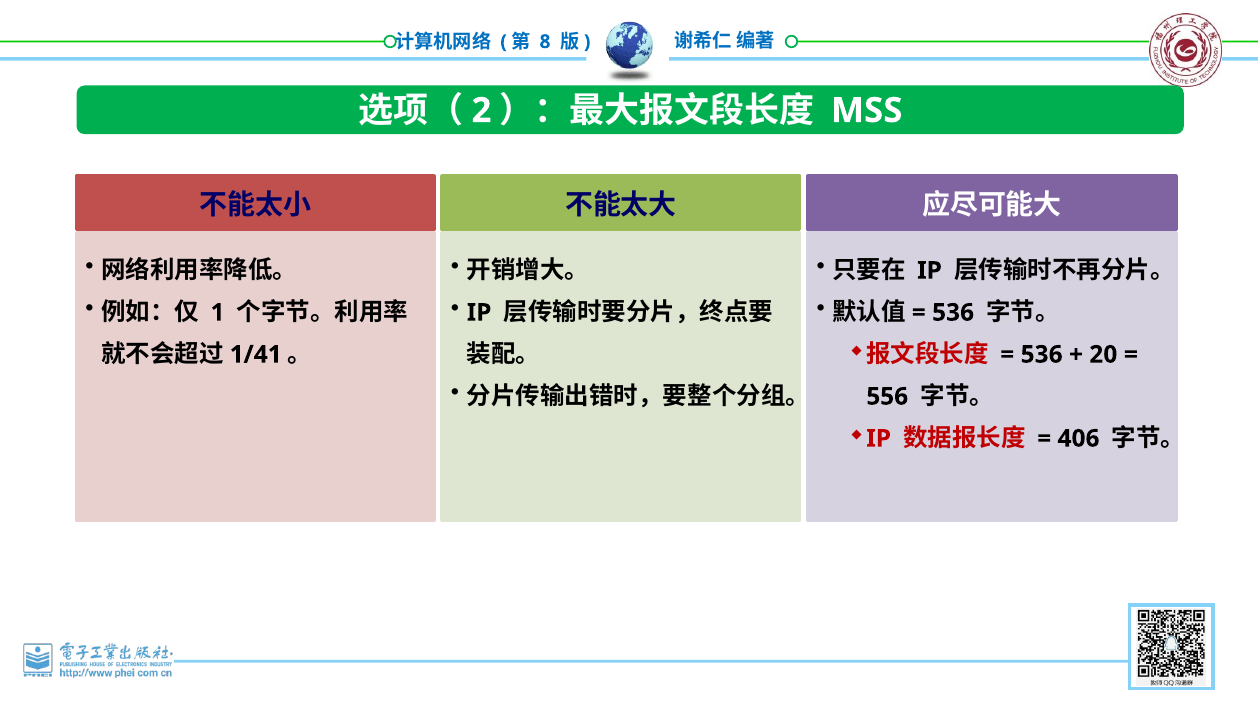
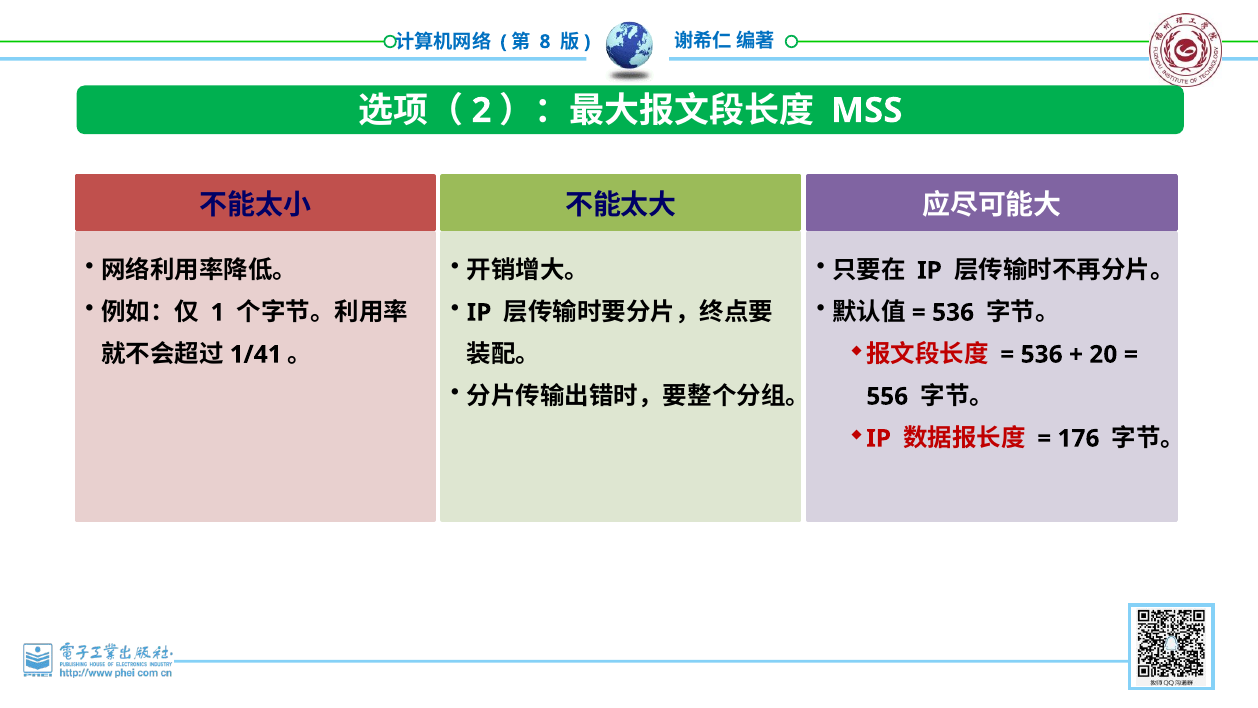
406: 406 -> 176
